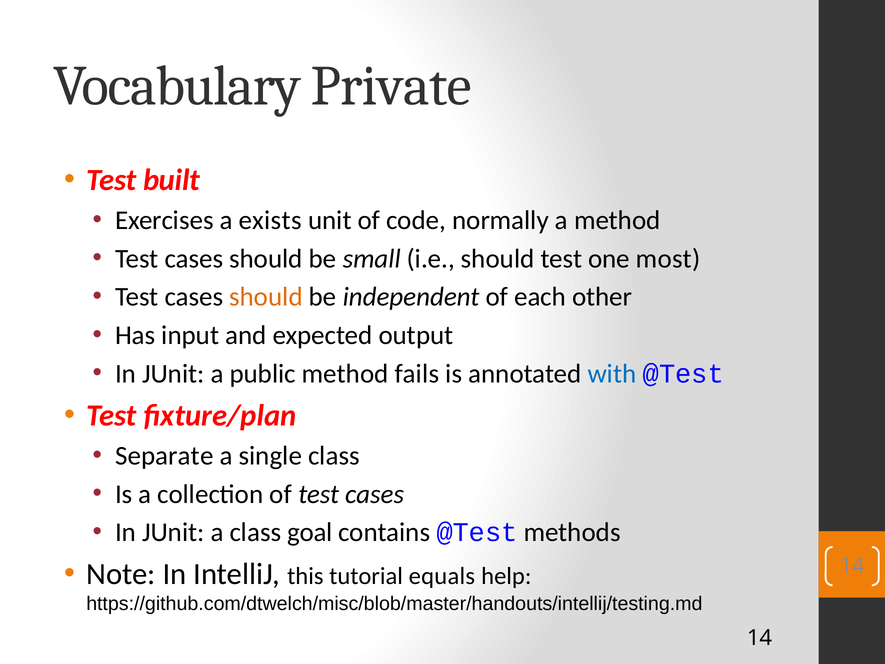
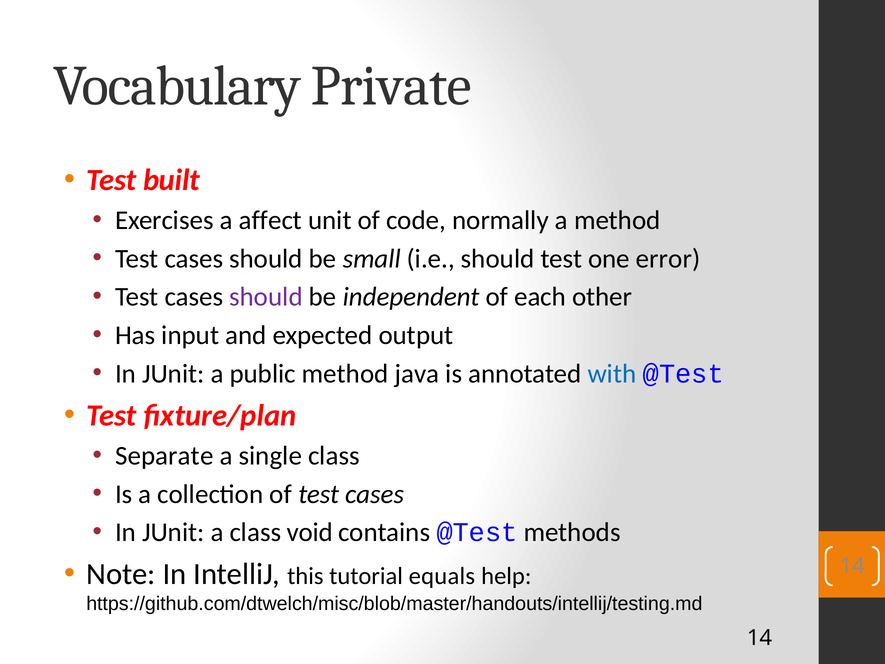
exists: exists -> affect
most: most -> error
should at (266, 297) colour: orange -> purple
fails: fails -> java
goal: goal -> void
